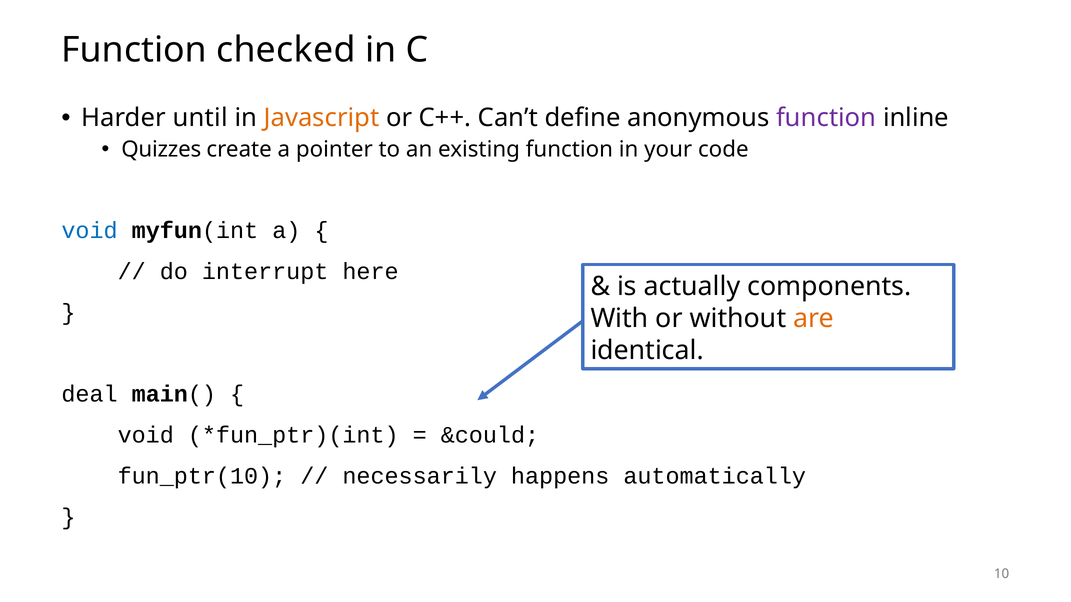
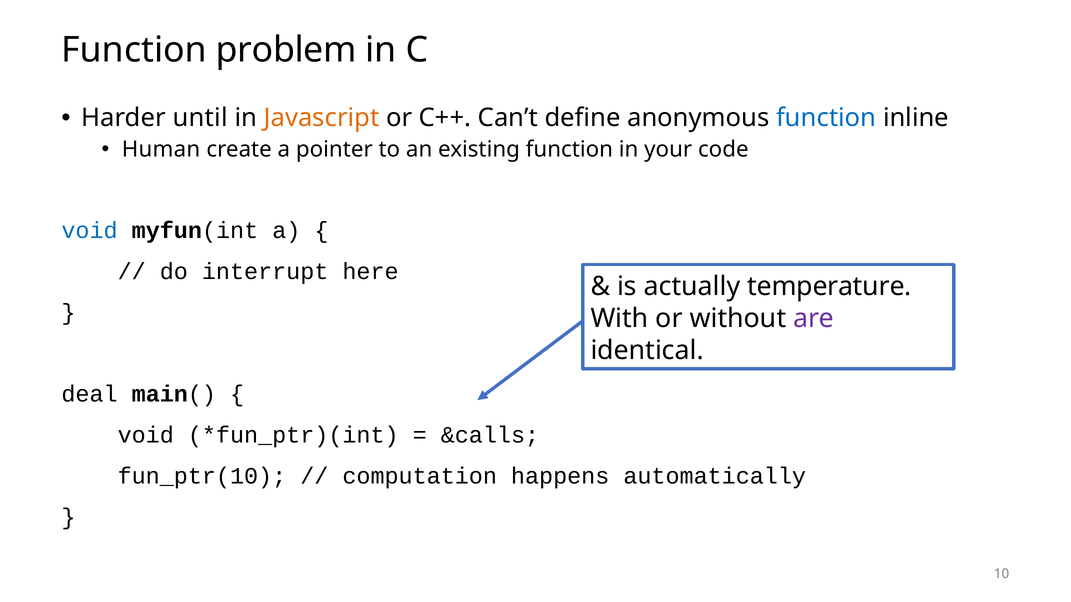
checked: checked -> problem
function at (826, 118) colour: purple -> blue
Quizzes: Quizzes -> Human
components: components -> temperature
are colour: orange -> purple
&could: &could -> &calls
necessarily: necessarily -> computation
